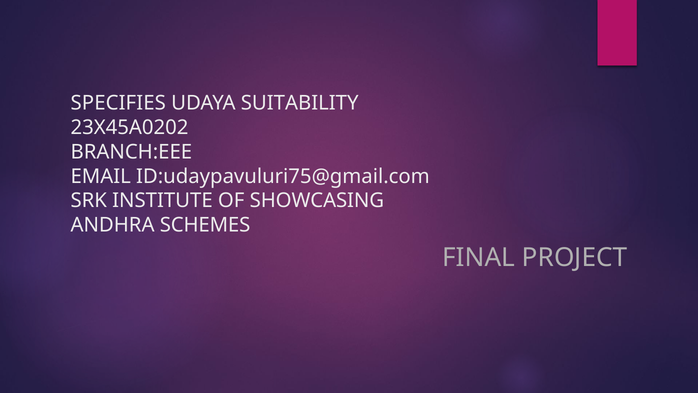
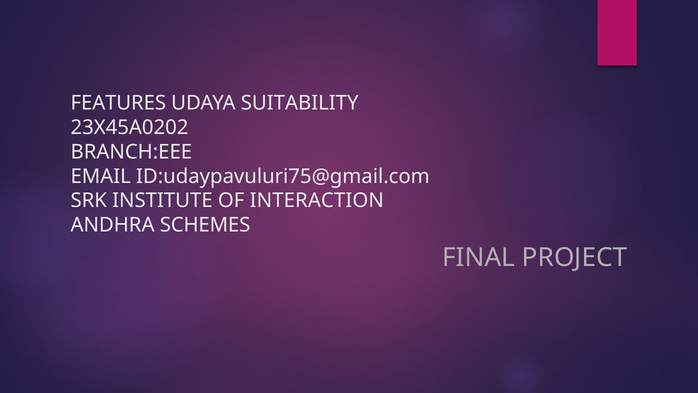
SPECIFIES: SPECIFIES -> FEATURES
SHOWCASING: SHOWCASING -> INTERACTION
